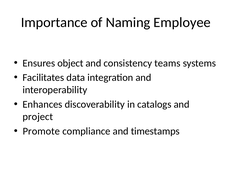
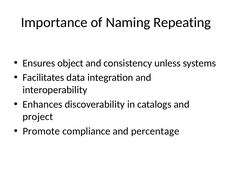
Employee: Employee -> Repeating
teams: teams -> unless
timestamps: timestamps -> percentage
